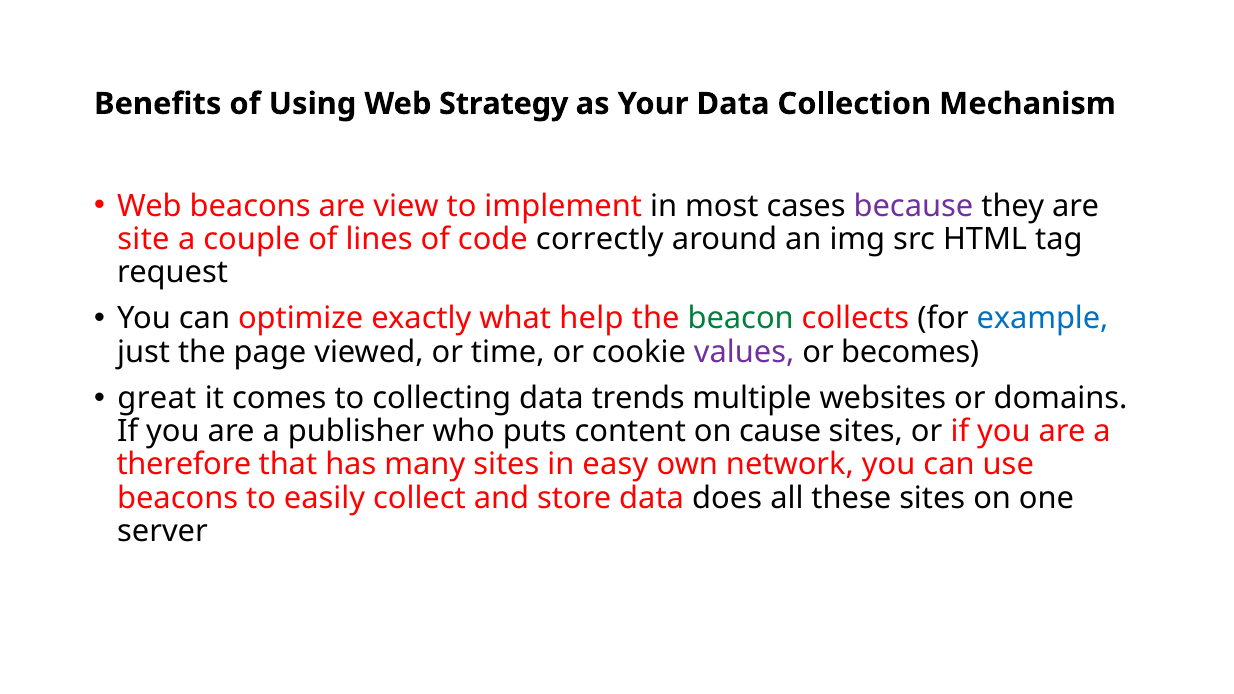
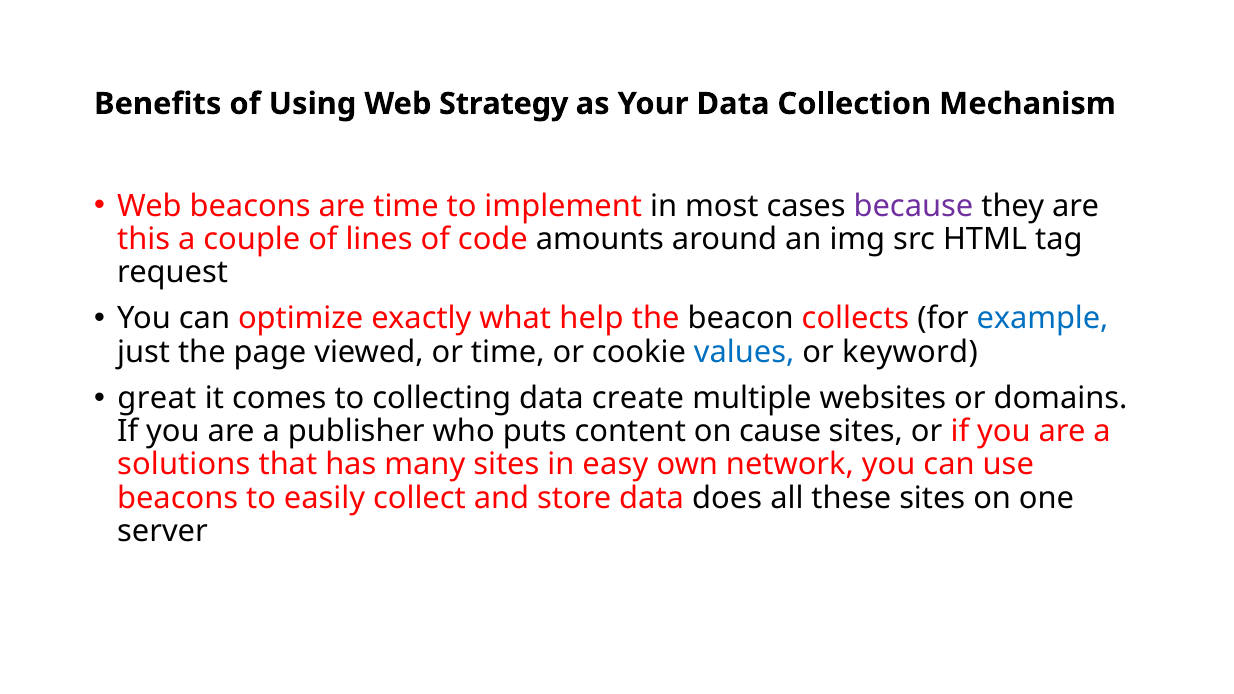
are view: view -> time
site: site -> this
correctly: correctly -> amounts
beacon colour: green -> black
values colour: purple -> blue
becomes: becomes -> keyword
trends: trends -> create
therefore: therefore -> solutions
